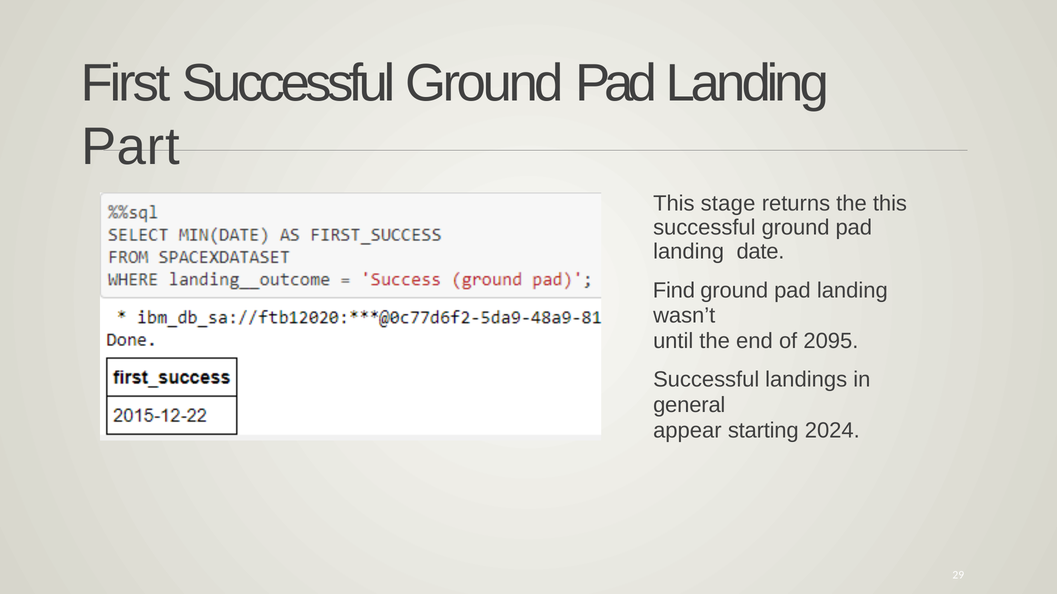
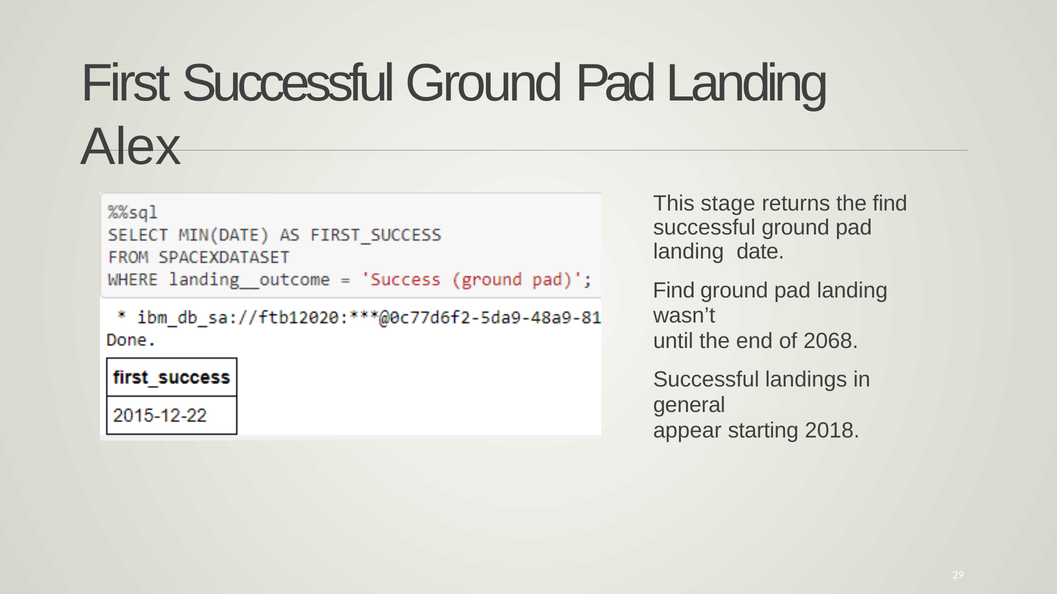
Part: Part -> Alex
the this: this -> find
2095: 2095 -> 2068
2024: 2024 -> 2018
